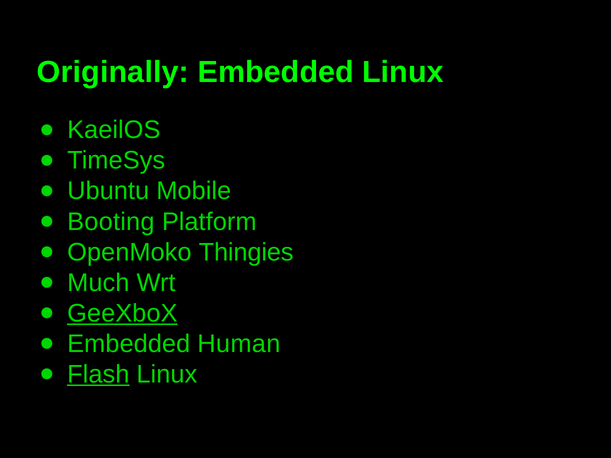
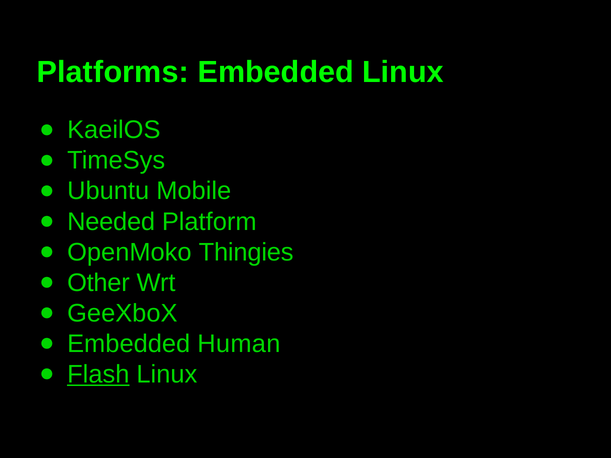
Originally: Originally -> Platforms
Booting: Booting -> Needed
Much: Much -> Other
GeeXboX underline: present -> none
